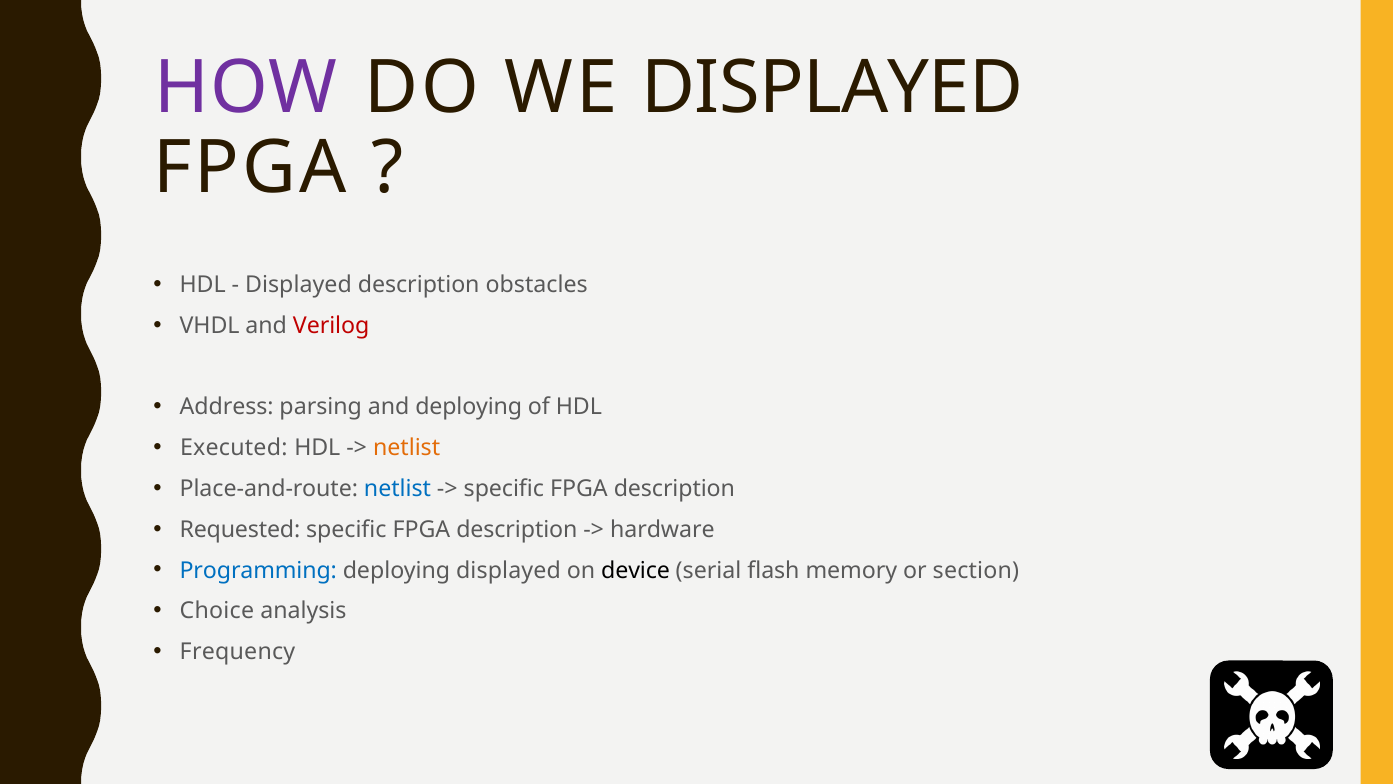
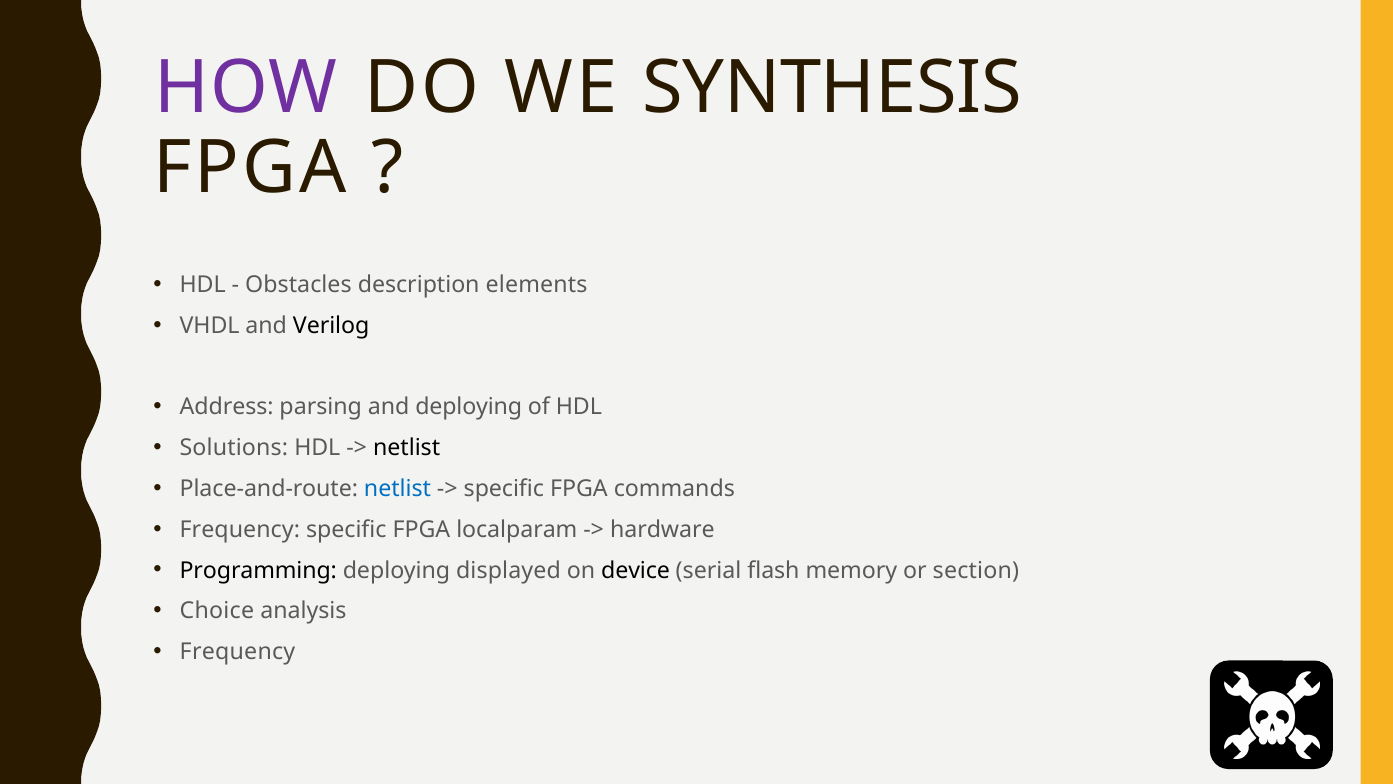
WE DISPLAYED: DISPLAYED -> SYNTHESIS
Displayed at (298, 285): Displayed -> Obstacles
obstacles: obstacles -> elements
Verilog colour: red -> black
Executed: Executed -> Solutions
netlist at (407, 448) colour: orange -> black
description at (674, 489): description -> commands
Requested at (240, 529): Requested -> Frequency
description at (517, 529): description -> localparam
Programming colour: blue -> black
